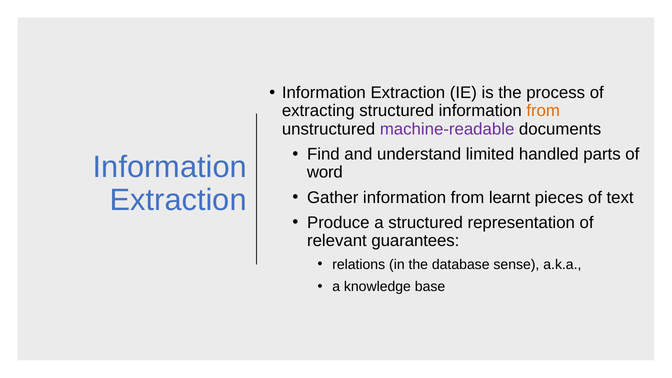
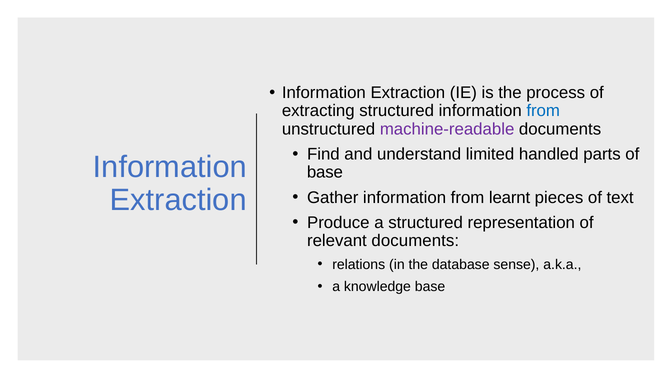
from at (543, 111) colour: orange -> blue
word at (325, 172): word -> base
relevant guarantees: guarantees -> documents
